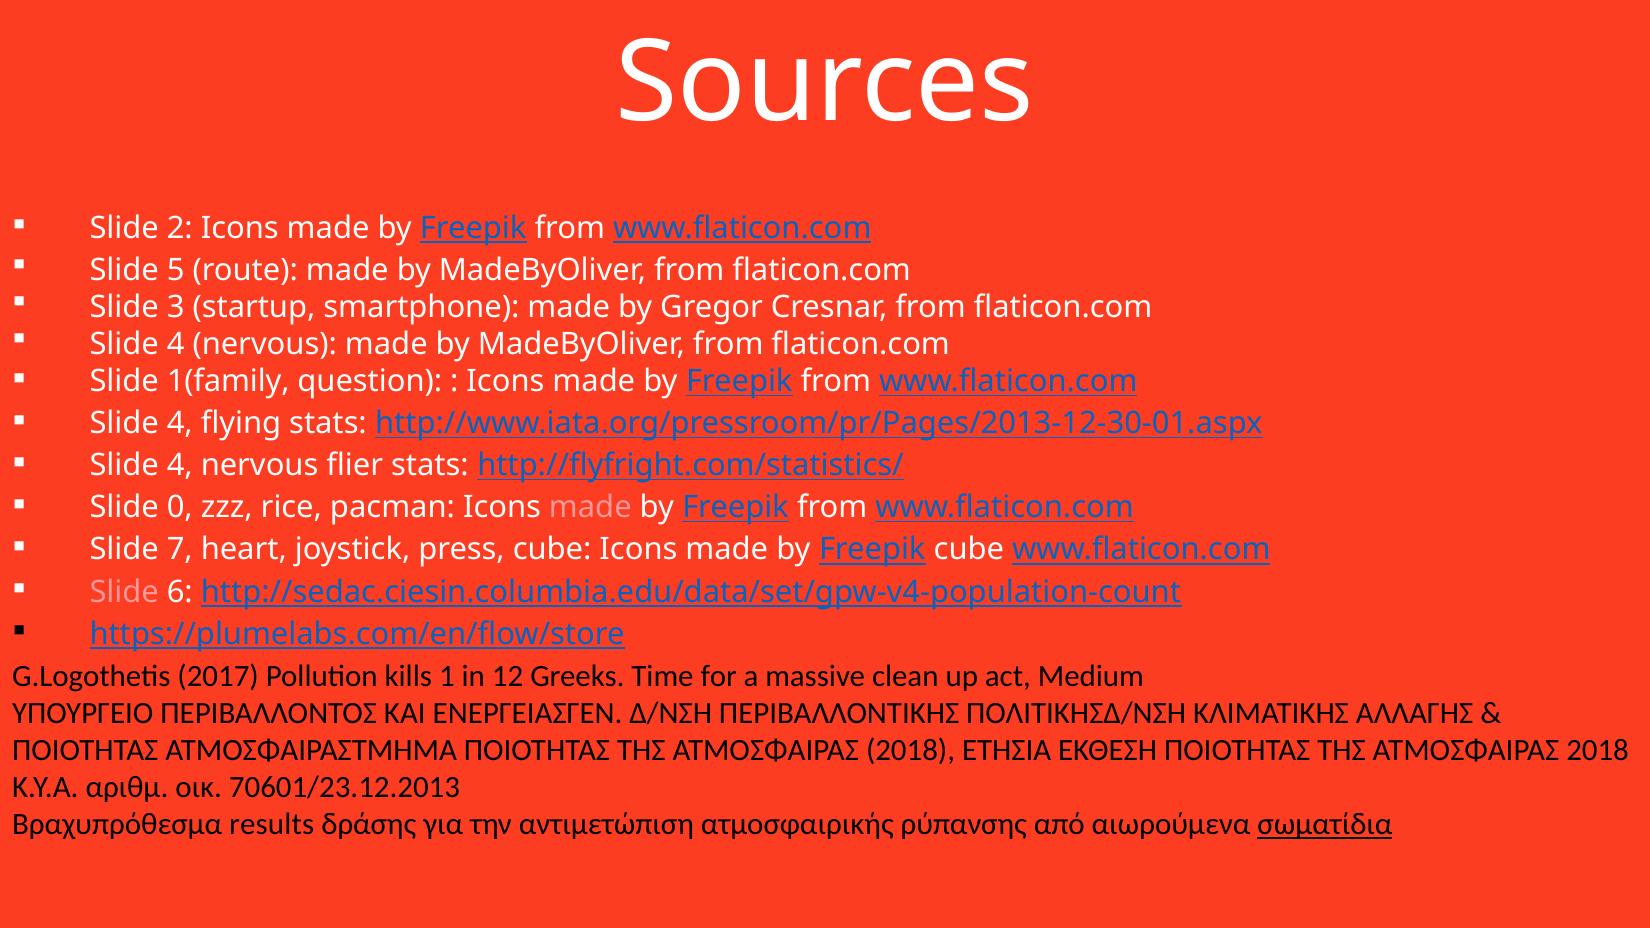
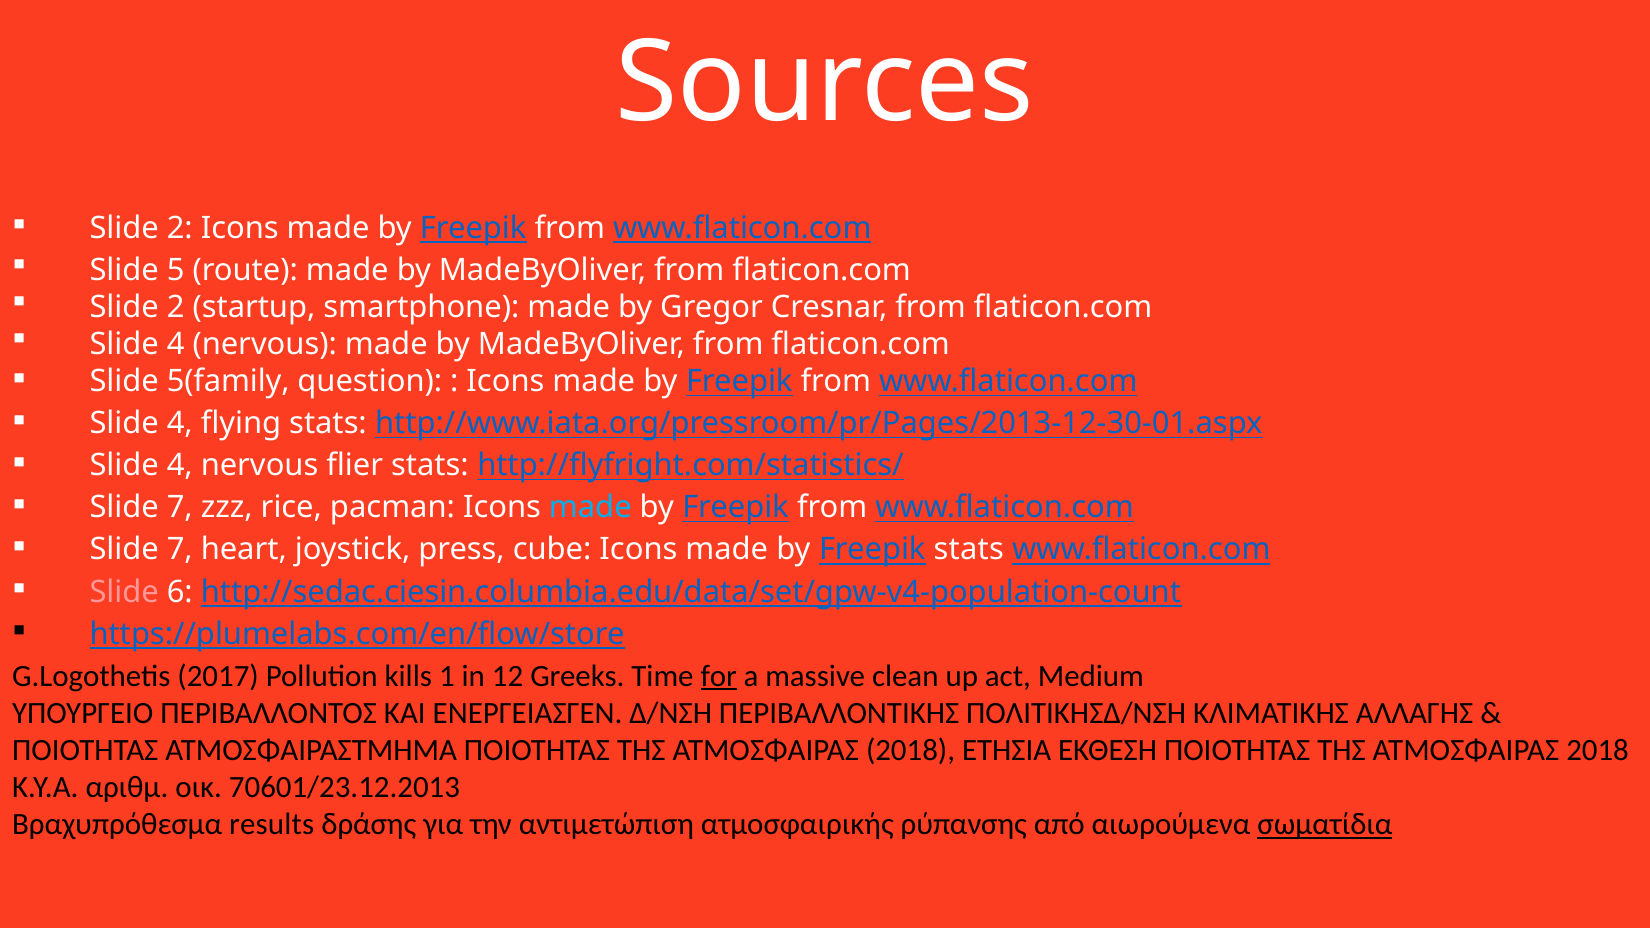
3 at (176, 307): 3 -> 2
1(family: 1(family -> 5(family
0 at (180, 508): 0 -> 7
made at (590, 508) colour: pink -> light blue
Freepik cube: cube -> stats
for underline: none -> present
